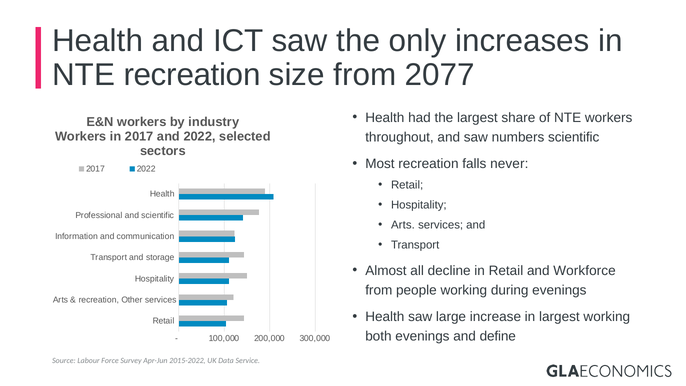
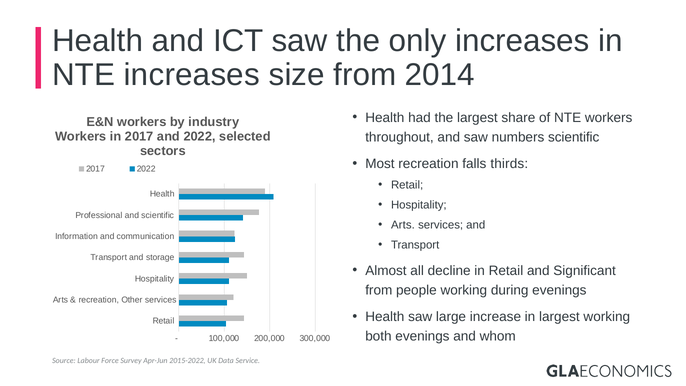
NTE recreation: recreation -> increases
2077: 2077 -> 2014
never: never -> thirds
Workforce: Workforce -> Significant
define: define -> whom
